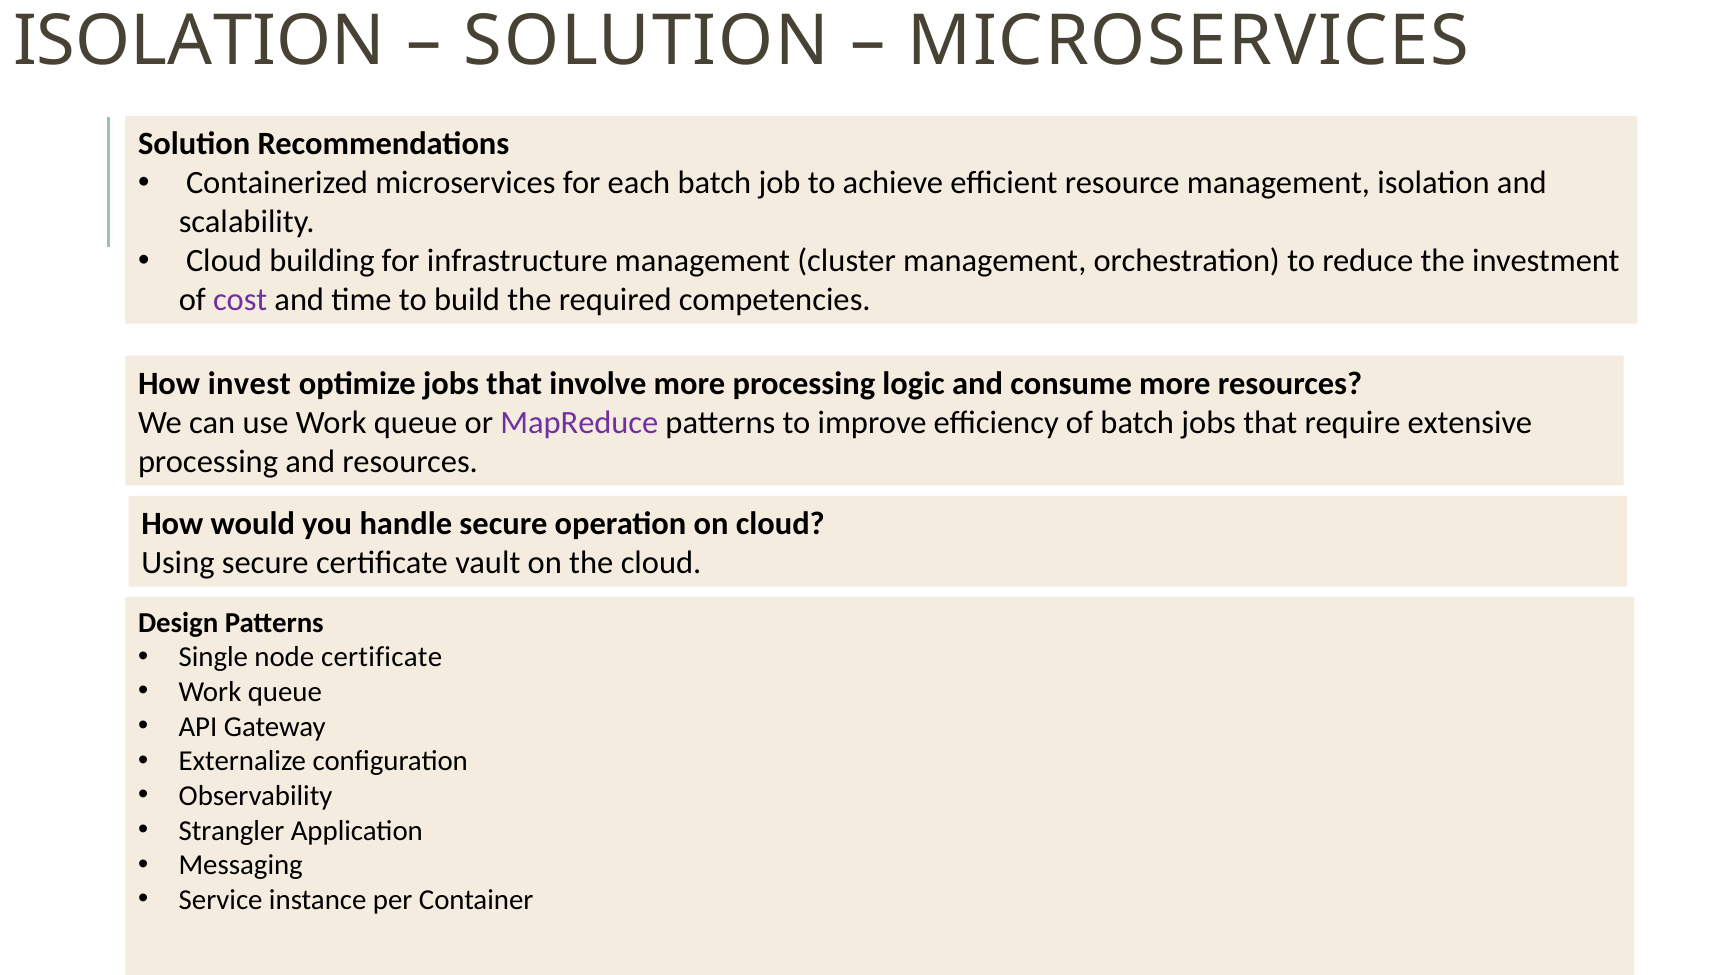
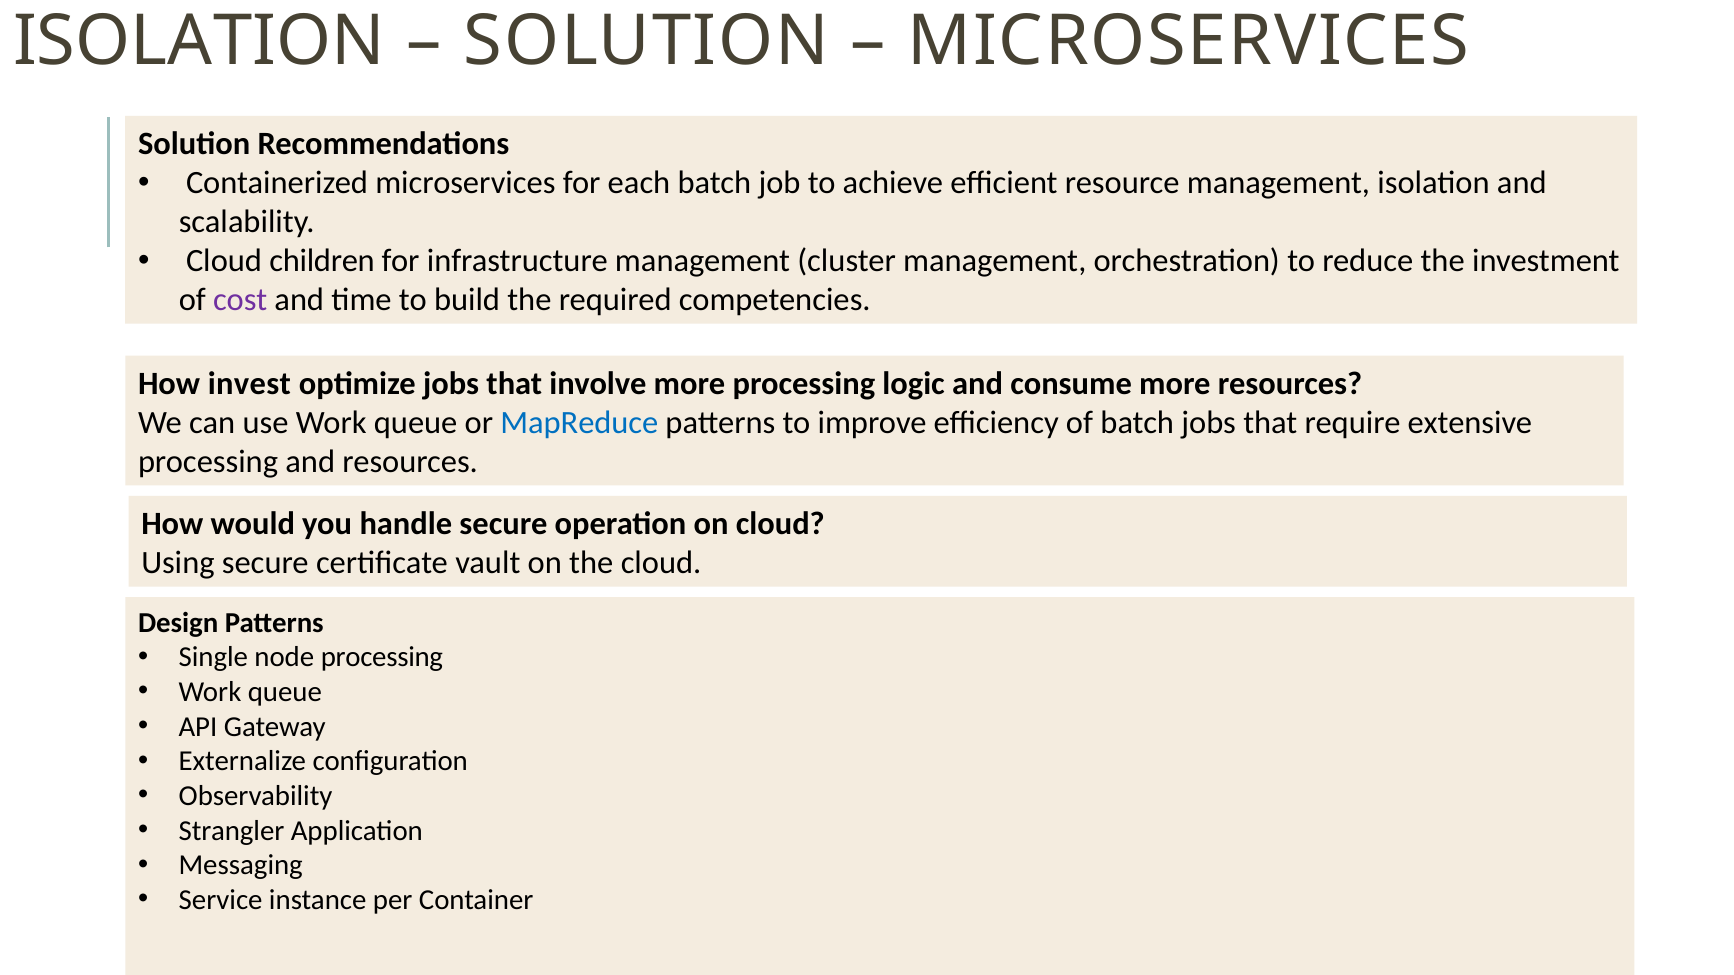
building: building -> children
MapReduce colour: purple -> blue
node certificate: certificate -> processing
